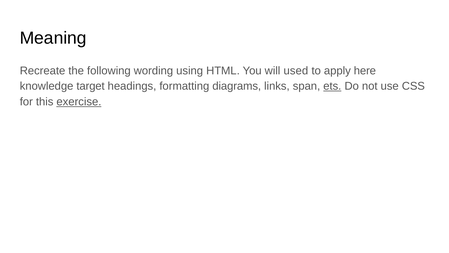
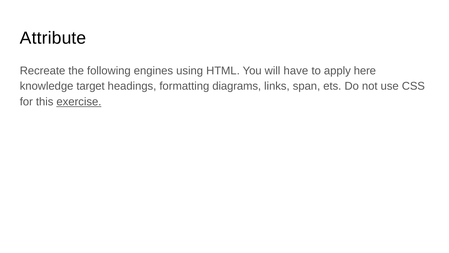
Meaning: Meaning -> Attribute
wording: wording -> engines
used: used -> have
ets underline: present -> none
